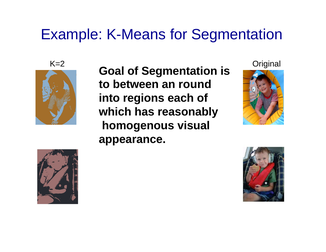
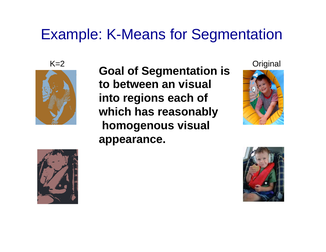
an round: round -> visual
